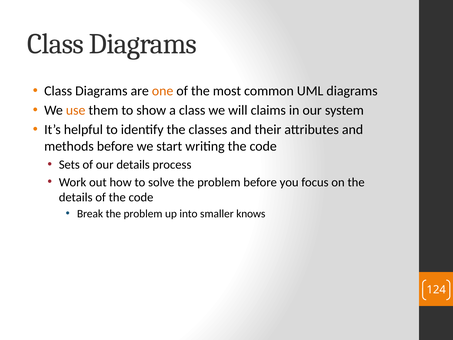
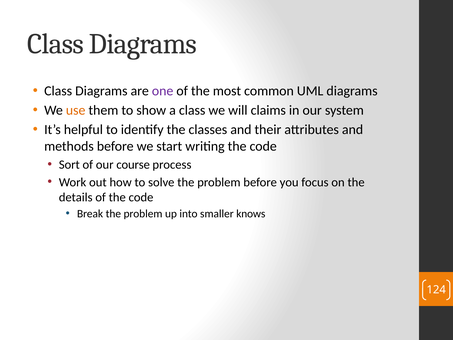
one colour: orange -> purple
Sets: Sets -> Sort
our details: details -> course
